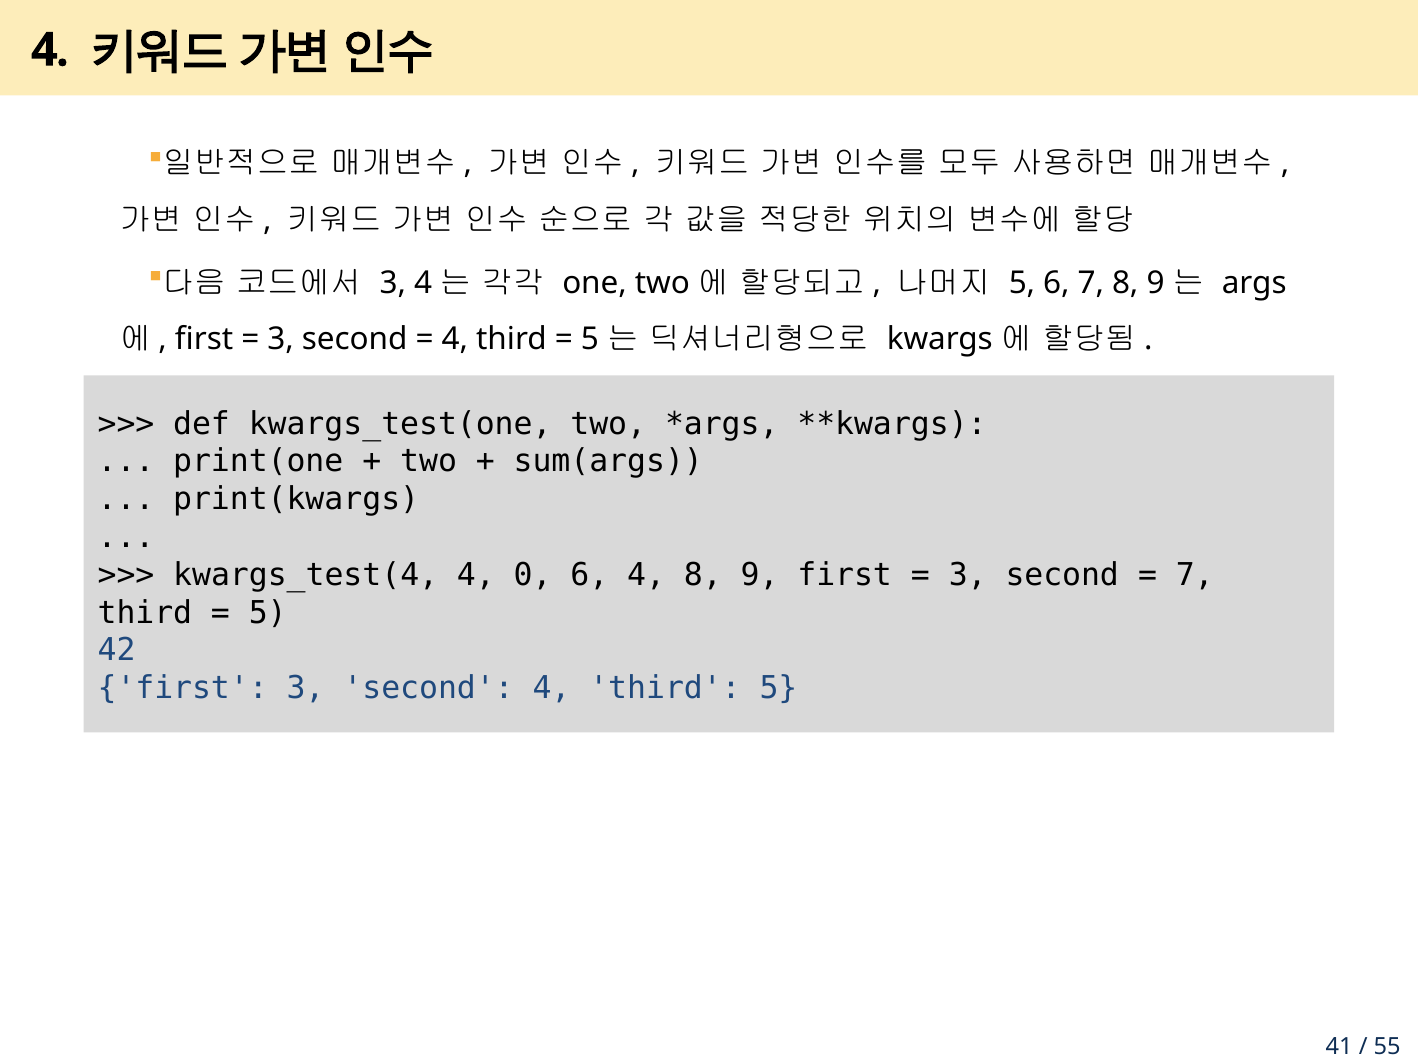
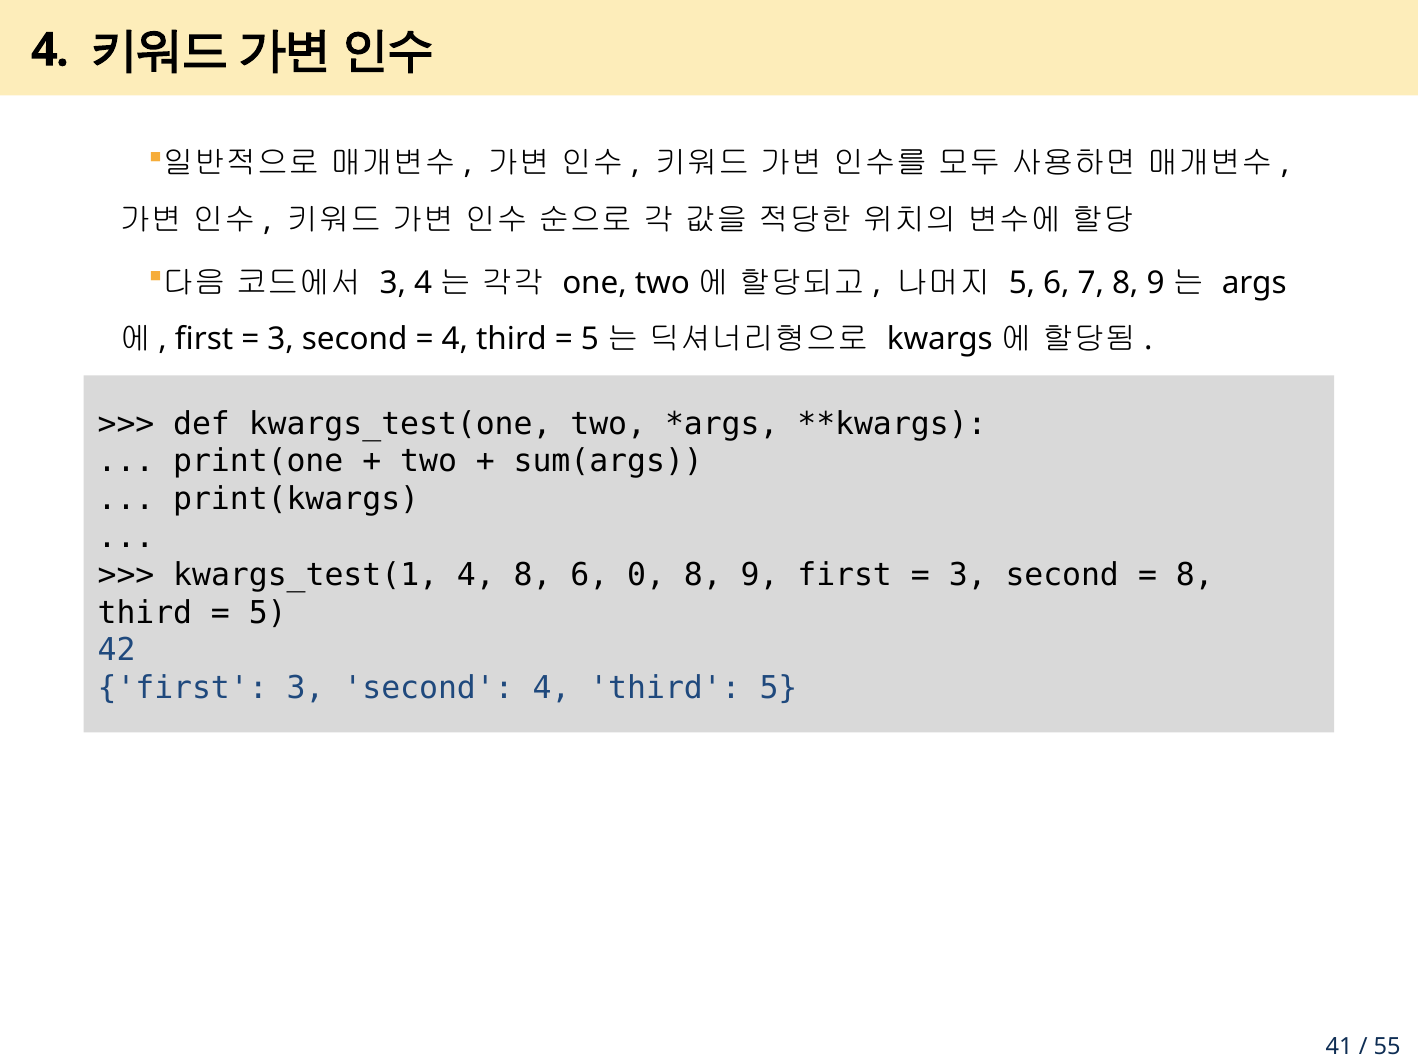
kwargs_test(4: kwargs_test(4 -> kwargs_test(1
4 0: 0 -> 8
6 4: 4 -> 0
7 at (1195, 575): 7 -> 8
